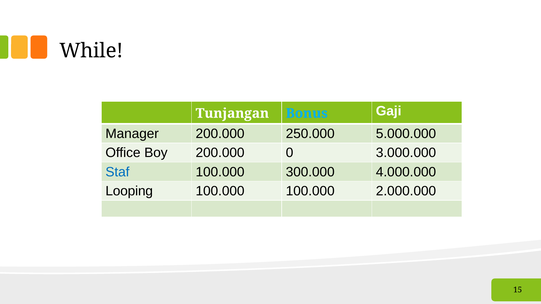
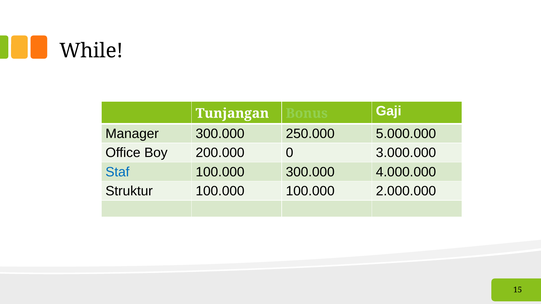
Bonus colour: light blue -> light green
Manager 200.000: 200.000 -> 300.000
Looping: Looping -> Struktur
